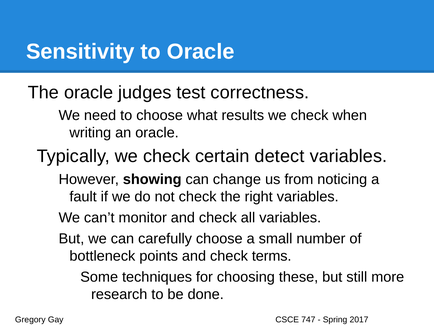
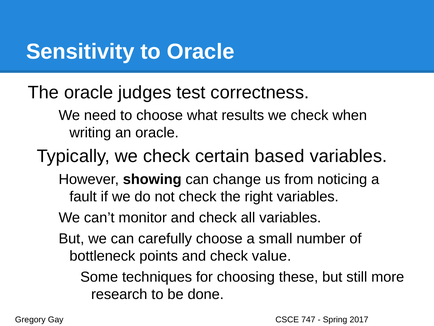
detect: detect -> based
terms: terms -> value
